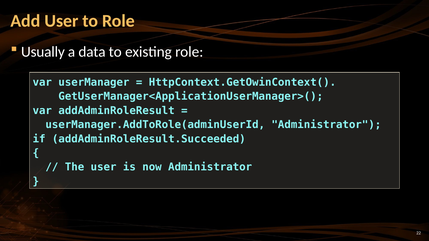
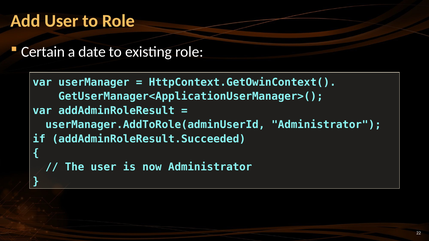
Usually: Usually -> Certain
data: data -> date
